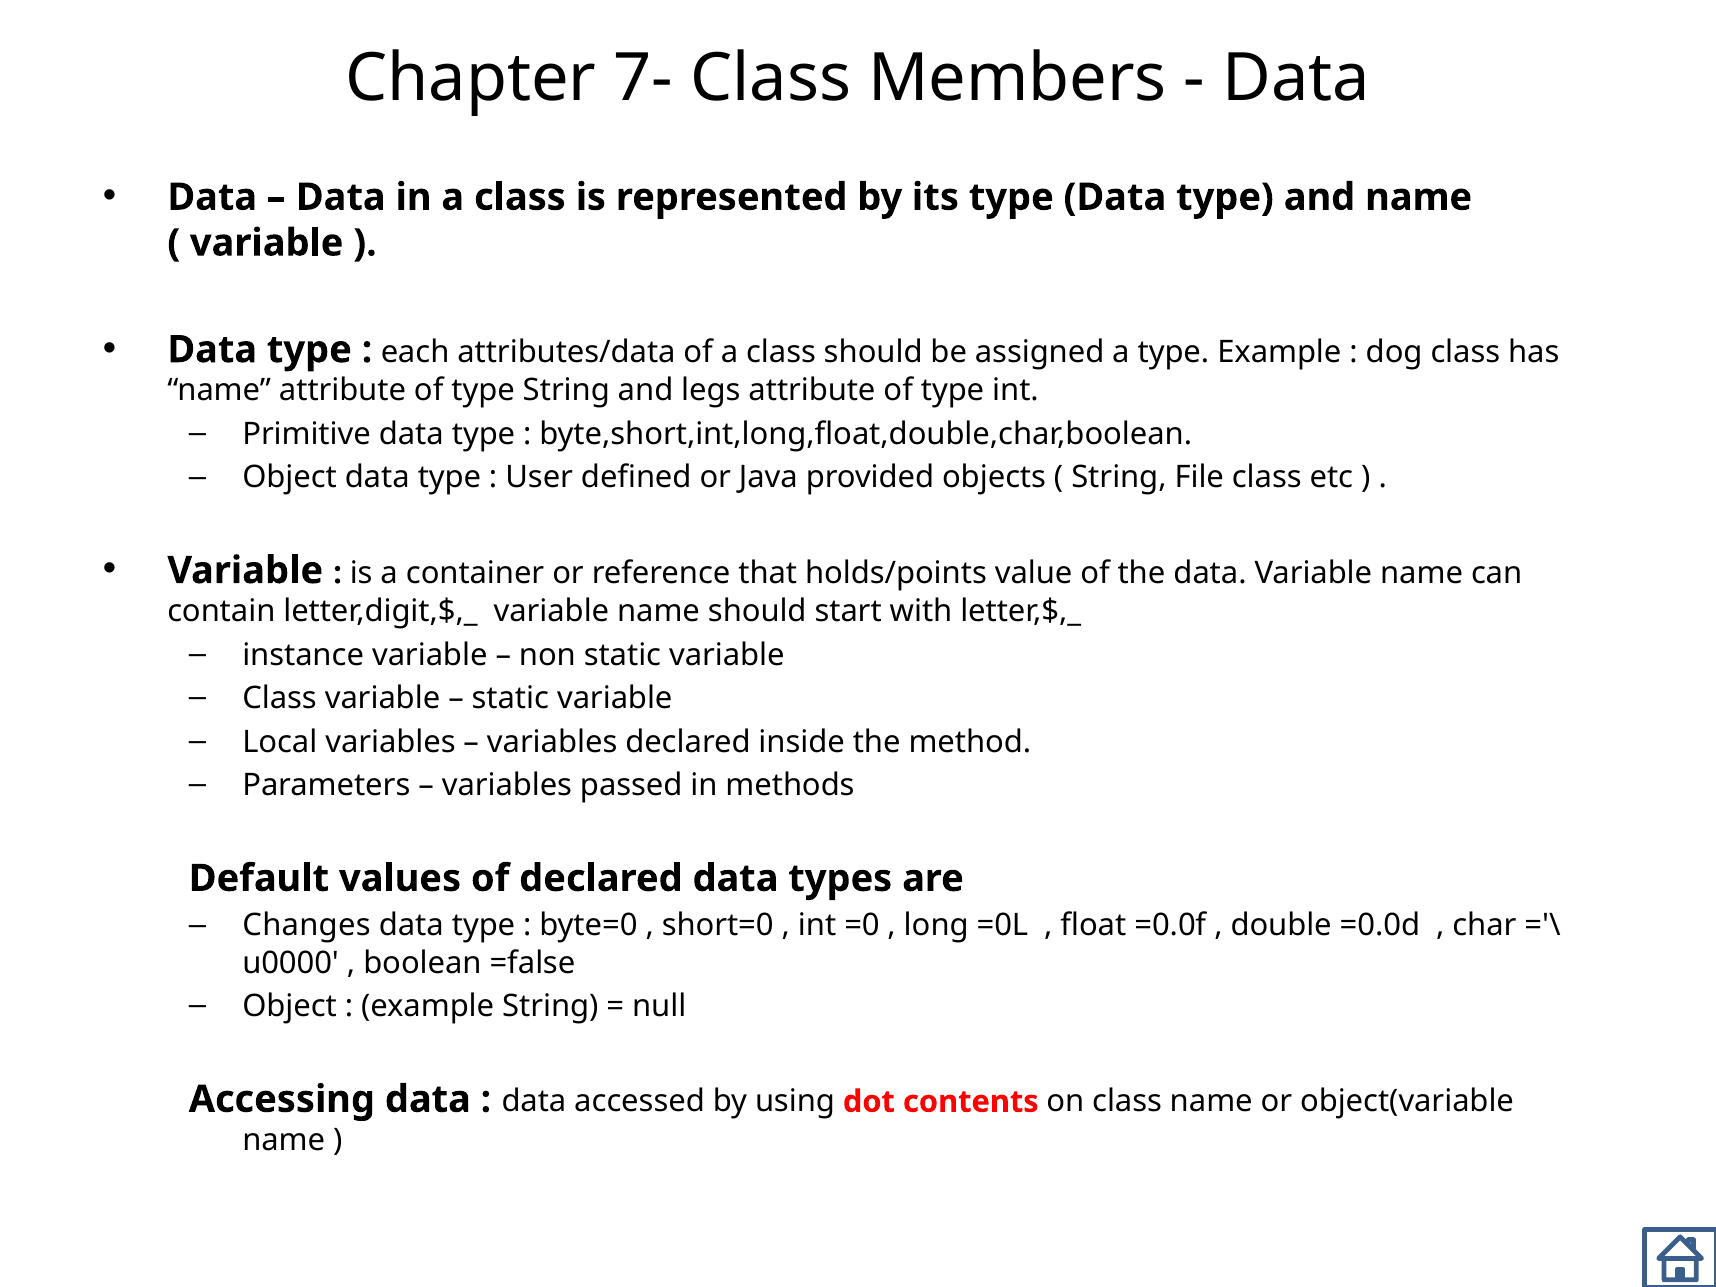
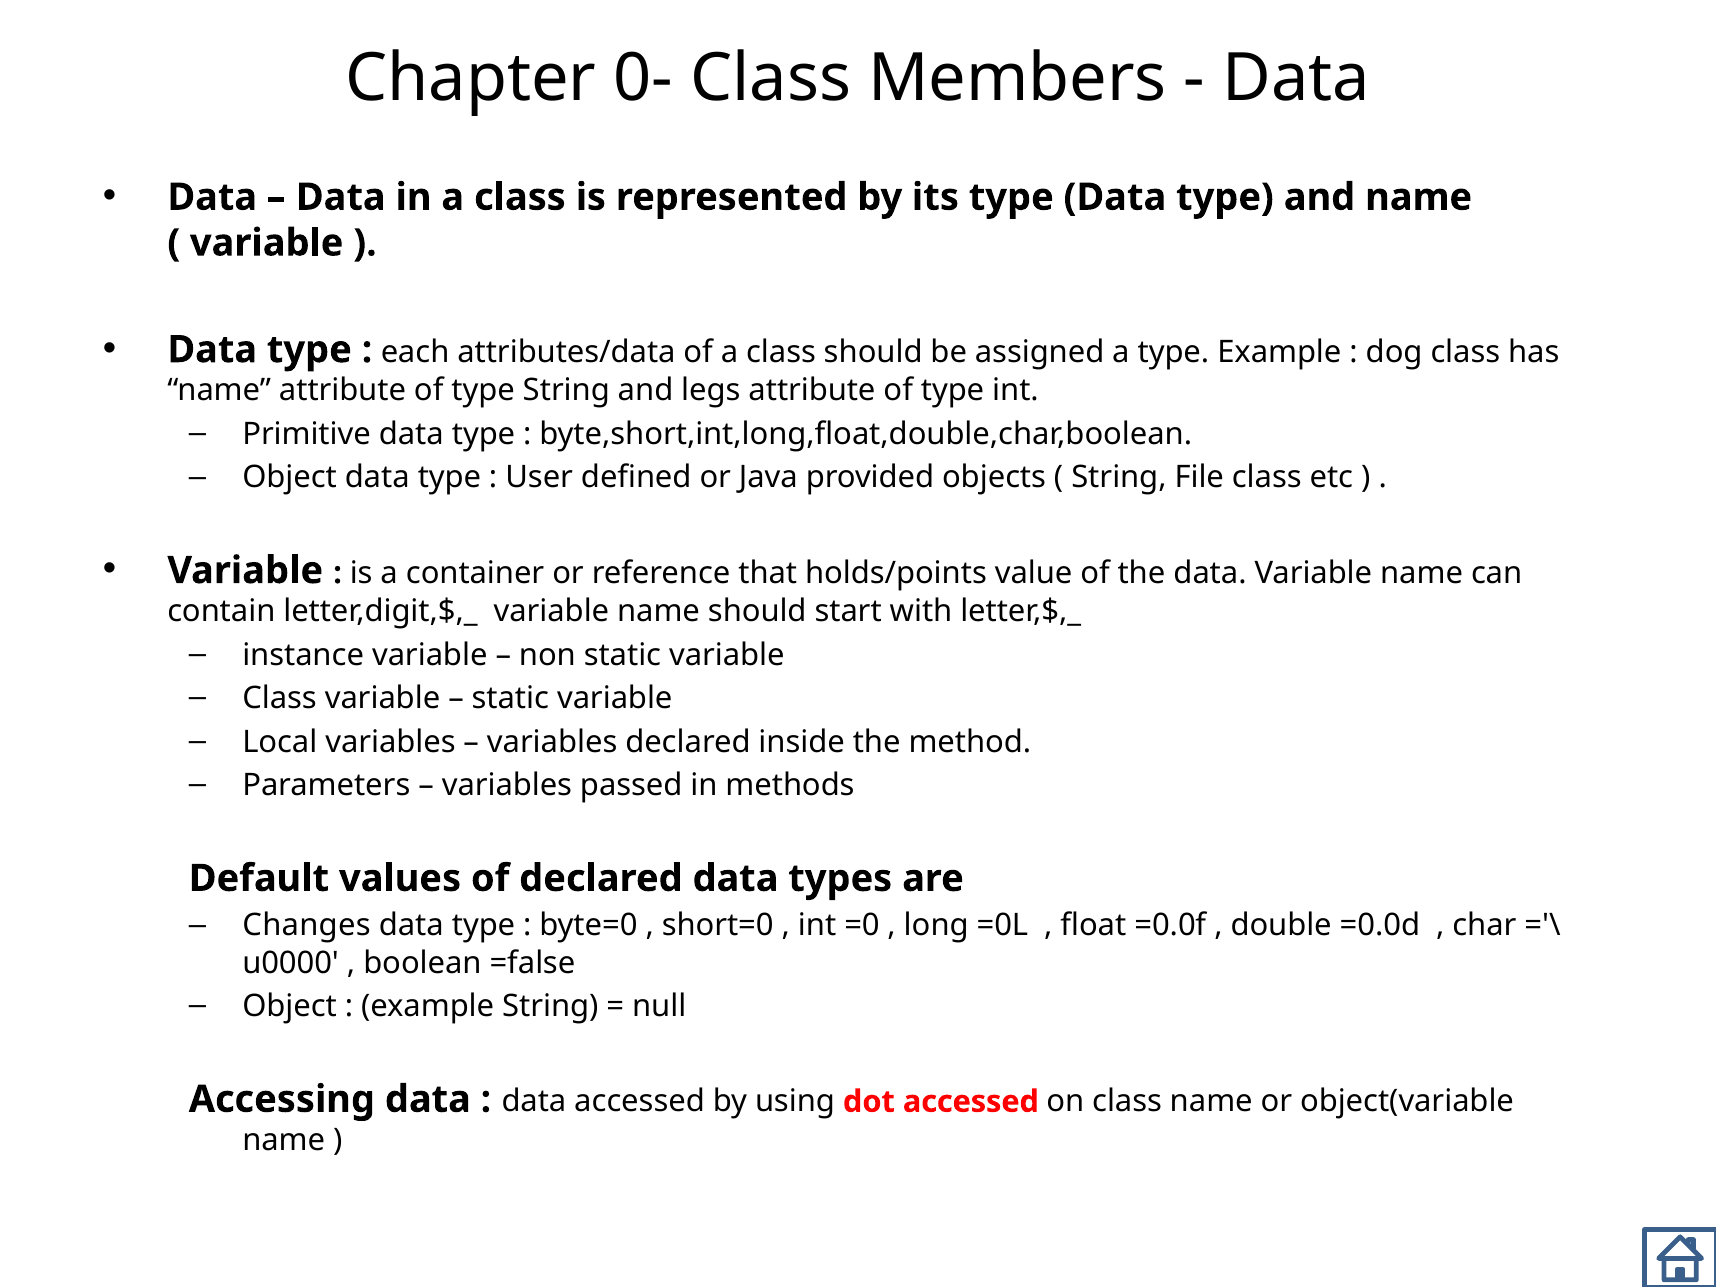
7-: 7- -> 0-
dot contents: contents -> accessed
